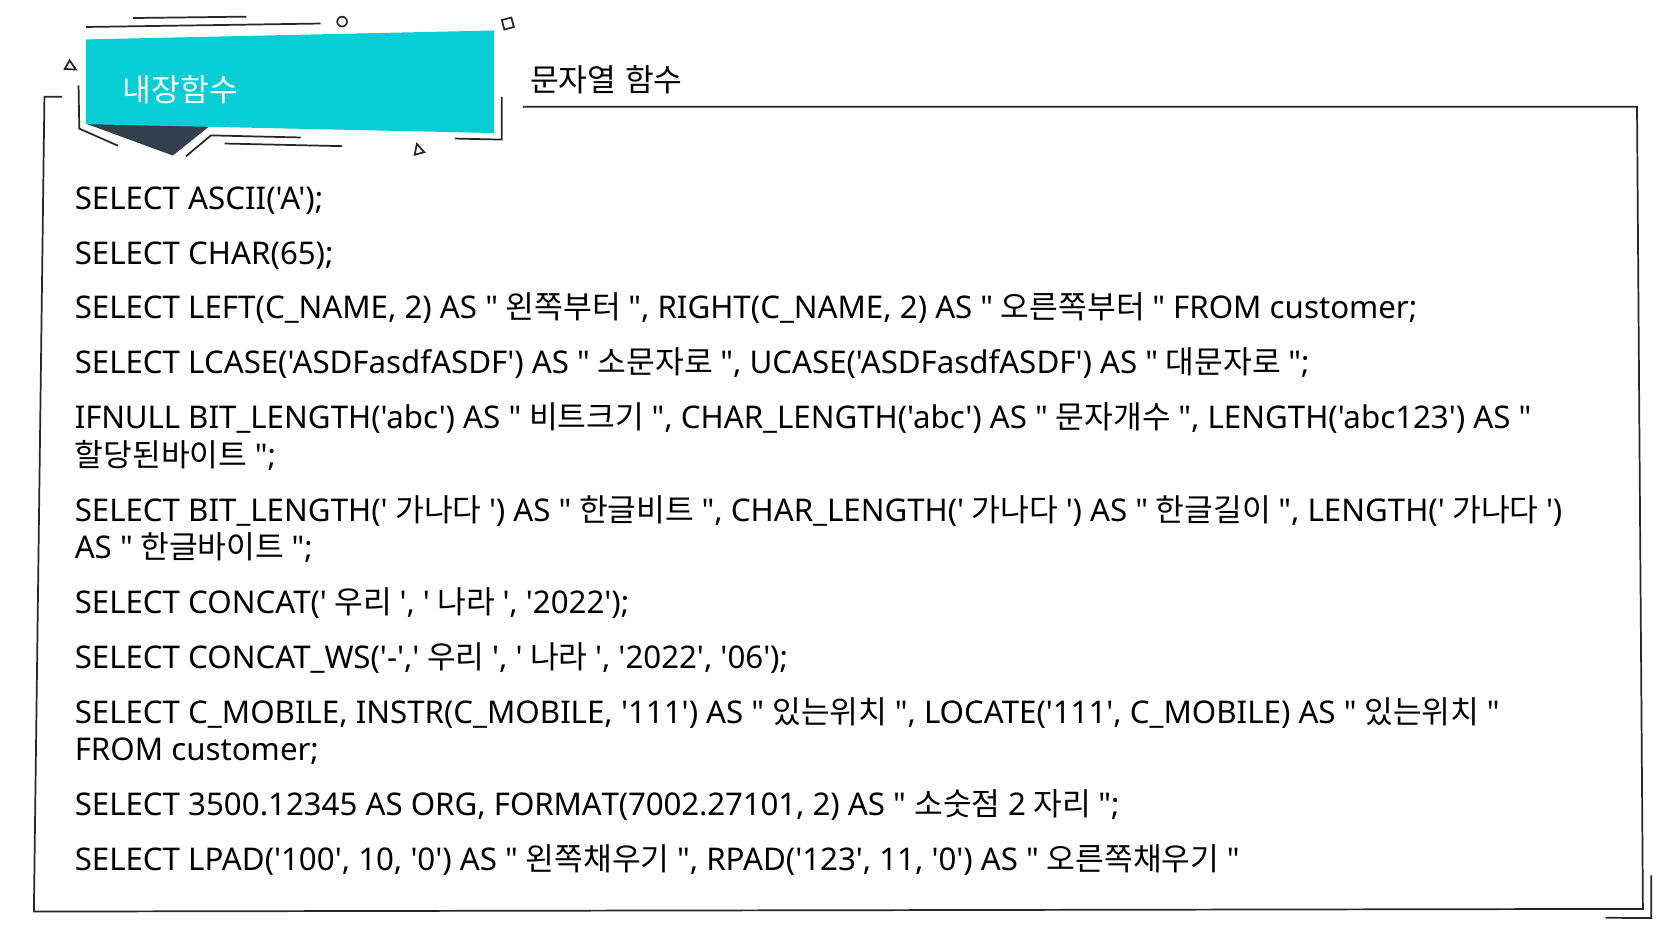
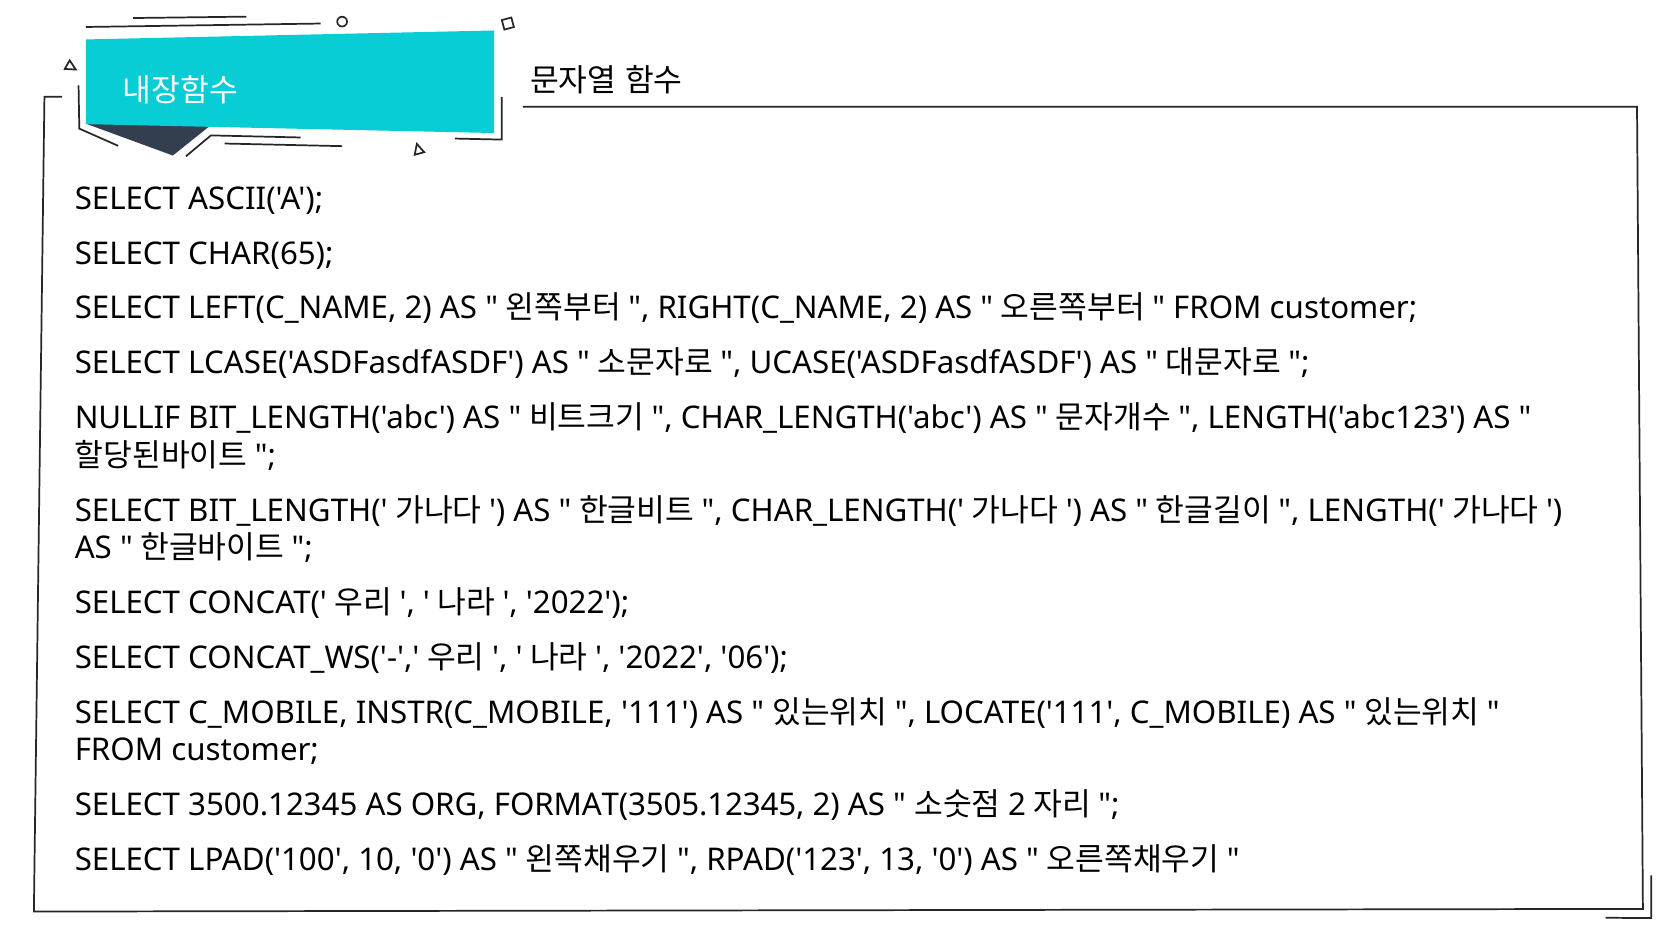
IFNULL: IFNULL -> NULLIF
FORMAT(7002.27101: FORMAT(7002.27101 -> FORMAT(3505.12345
11: 11 -> 13
